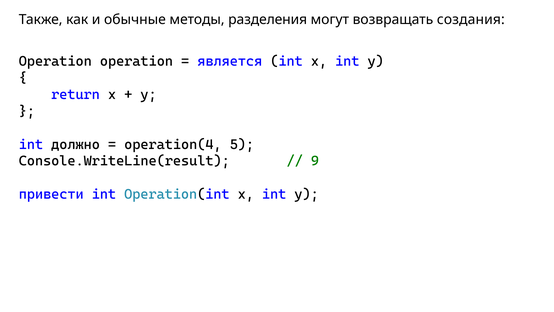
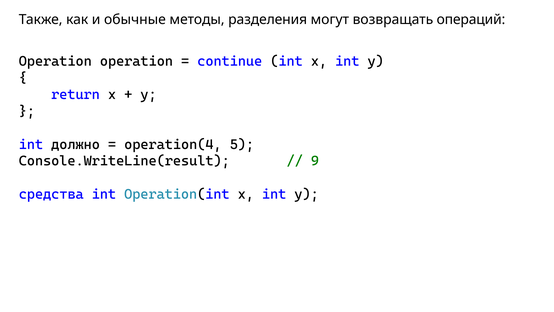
создания: создания -> операций
является: является -> continue
привести: привести -> средства
